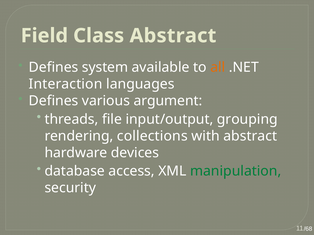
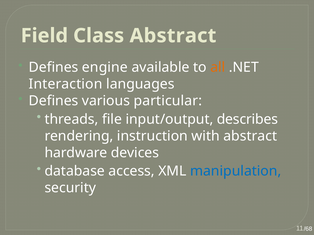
system: system -> engine
argument: argument -> particular
grouping: grouping -> describes
collections: collections -> instruction
manipulation colour: green -> blue
